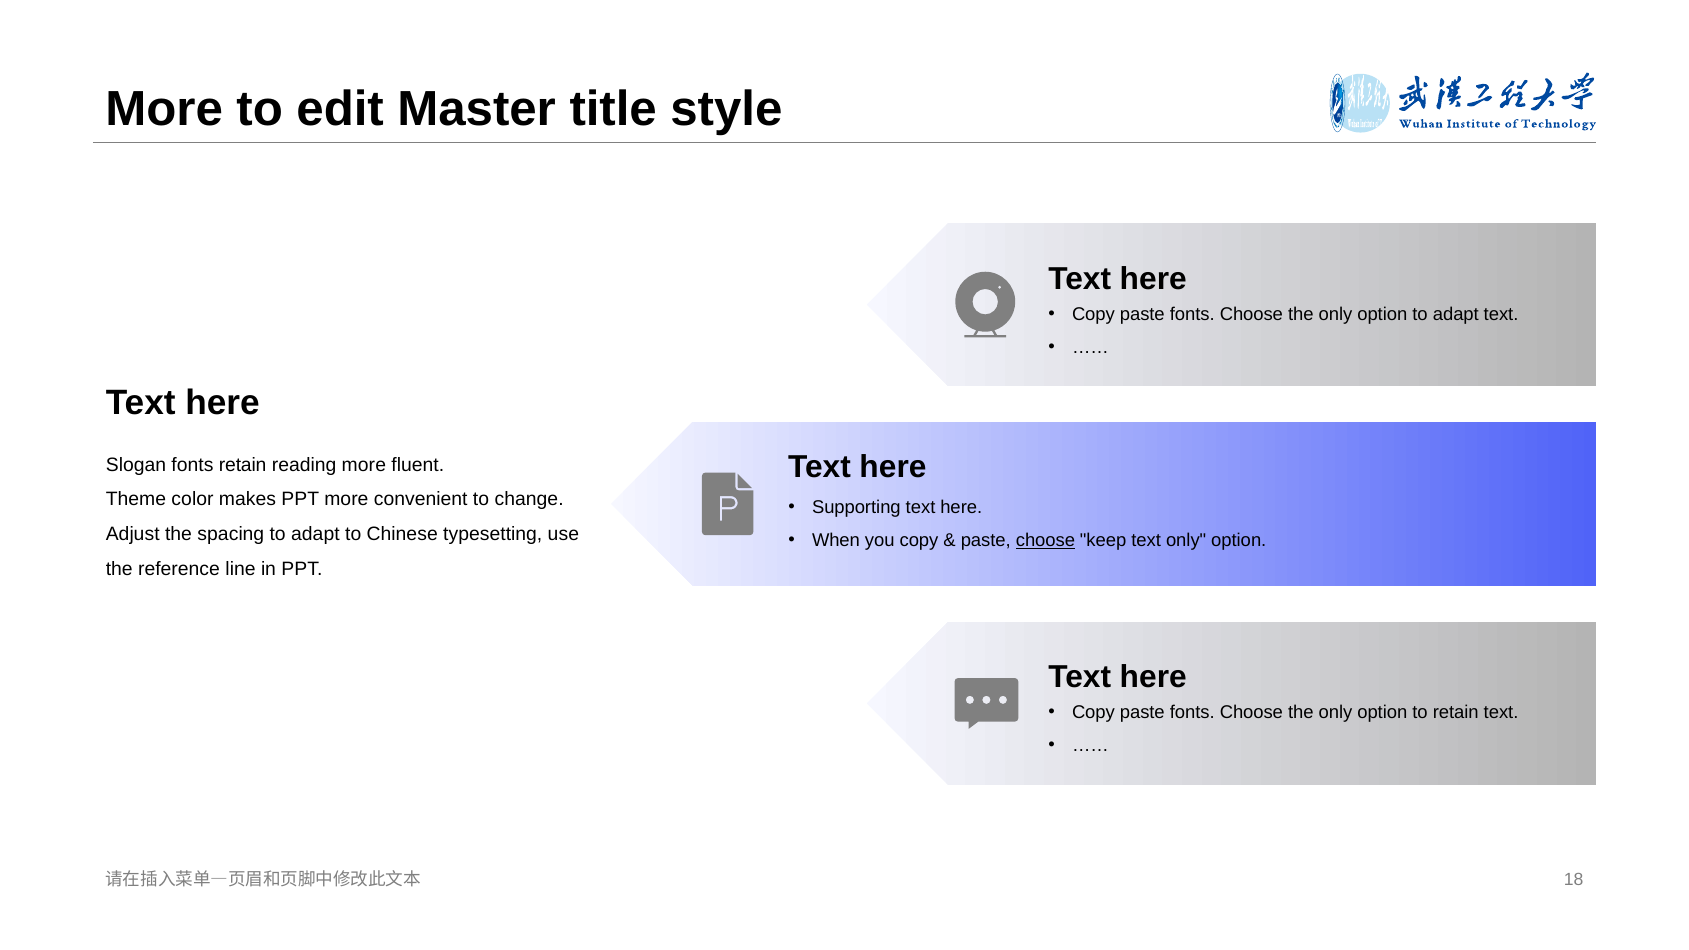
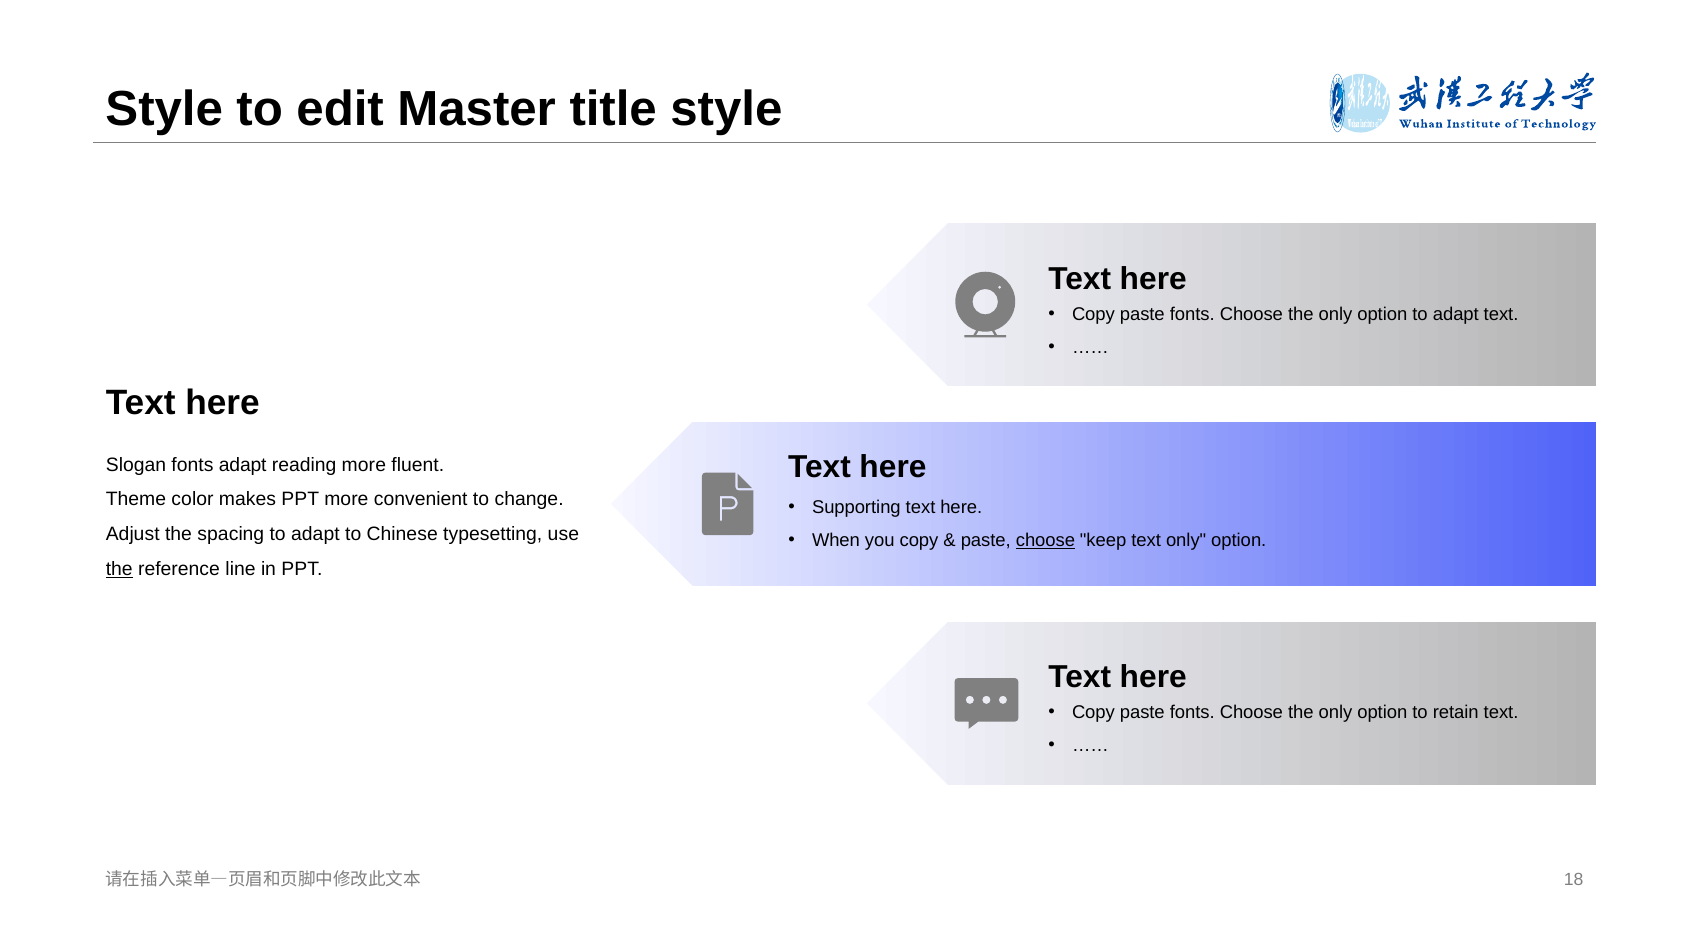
More at (164, 109): More -> Style
fonts retain: retain -> adapt
the at (119, 569) underline: none -> present
